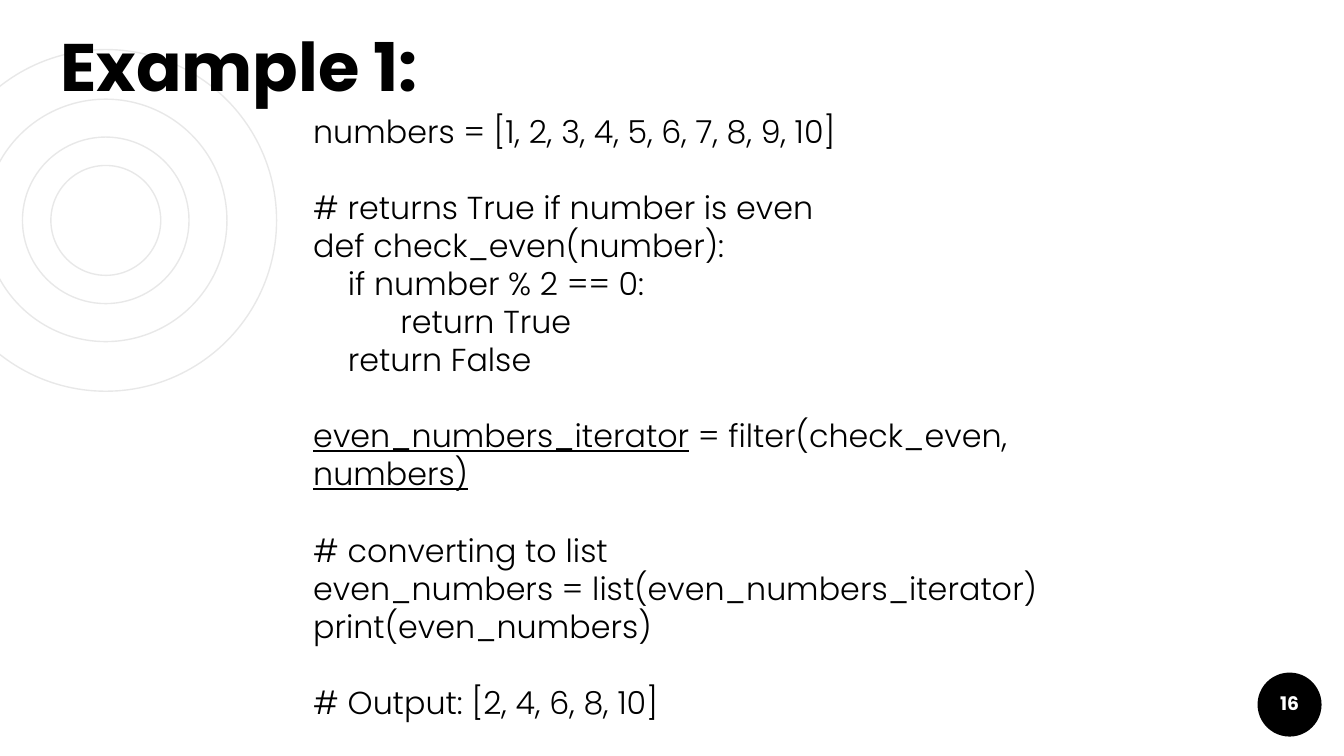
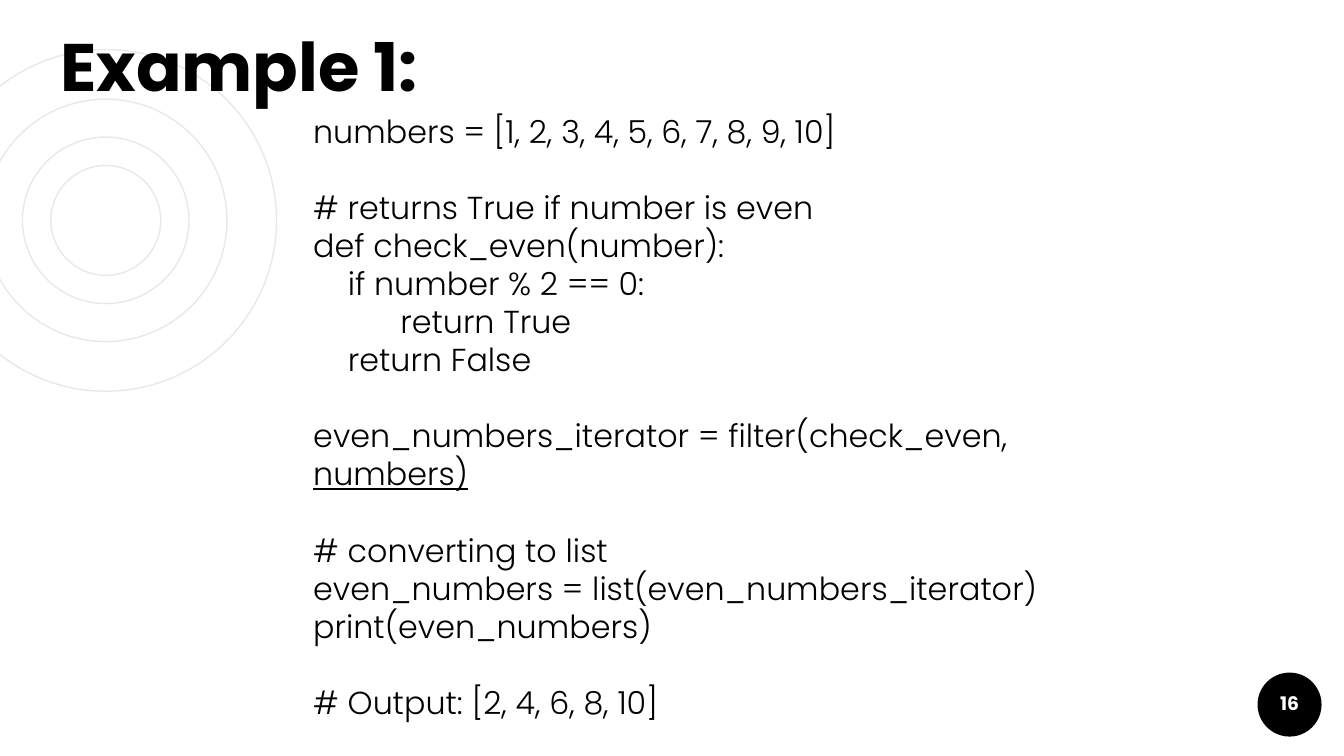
even_numbers_iterator underline: present -> none
